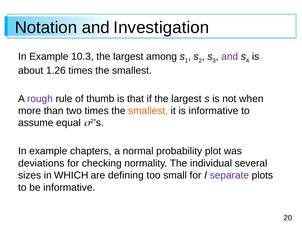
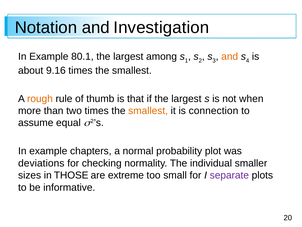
10.3: 10.3 -> 80.1
and at (230, 57) colour: purple -> orange
1.26: 1.26 -> 9.16
rough colour: purple -> orange
is informative: informative -> connection
several: several -> smaller
WHICH: WHICH -> THOSE
defining: defining -> extreme
